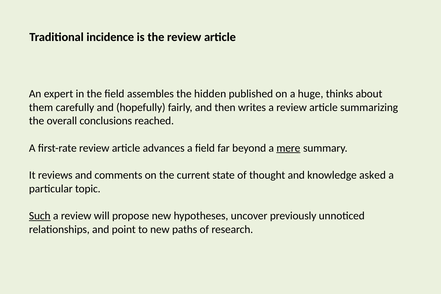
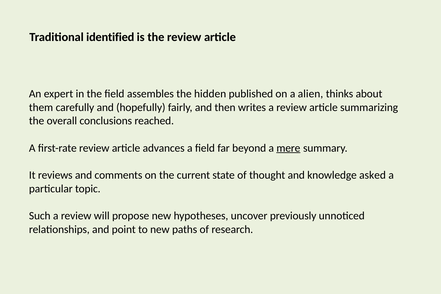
incidence: incidence -> identified
huge: huge -> alien
Such underline: present -> none
